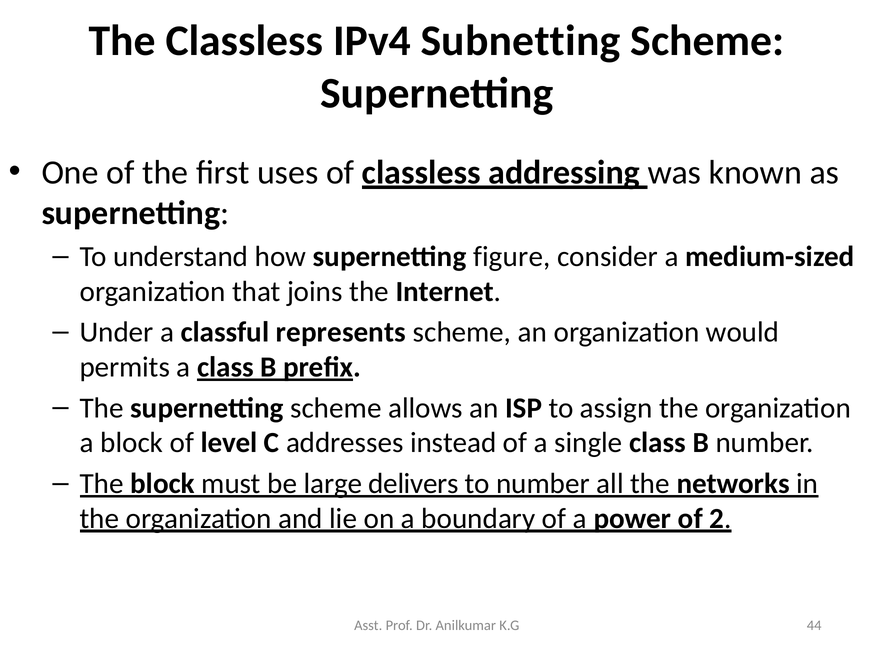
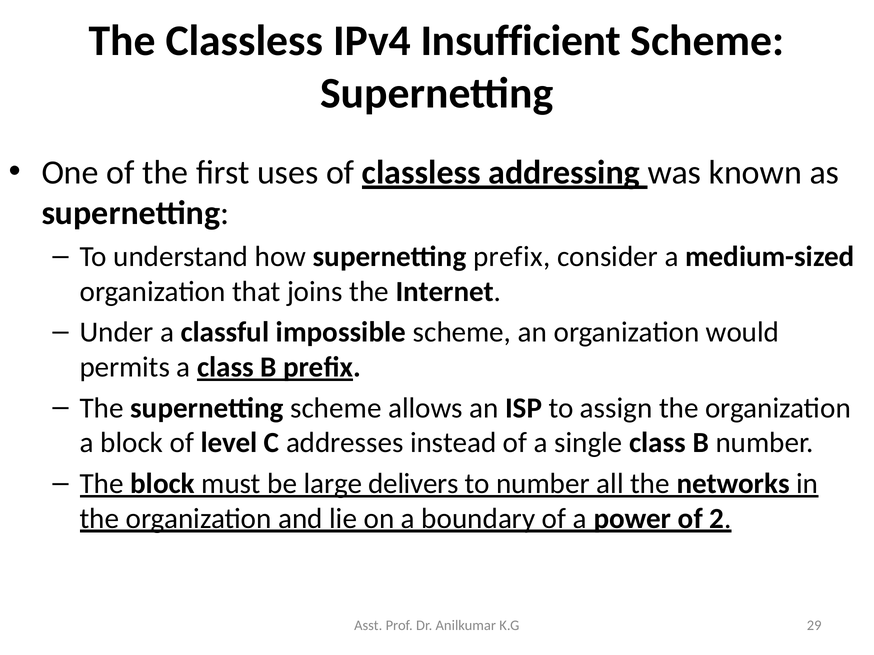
Subnetting: Subnetting -> Insufficient
supernetting figure: figure -> prefix
represents: represents -> impossible
44: 44 -> 29
